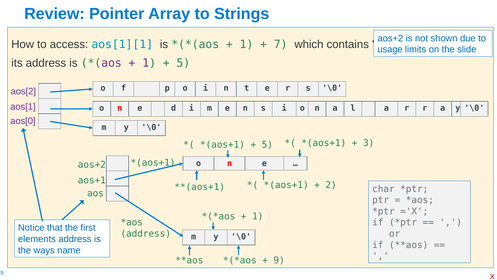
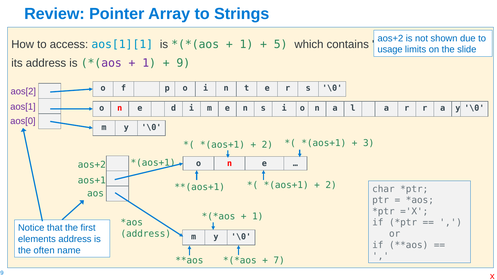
7: 7 -> 5
5 at (183, 63): 5 -> 9
5 at (267, 145): 5 -> 2
ways: ways -> often
9: 9 -> 7
